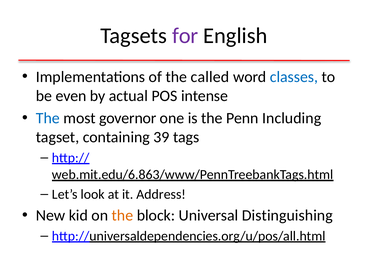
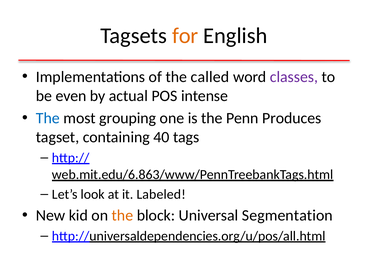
for colour: purple -> orange
classes colour: blue -> purple
governor: governor -> grouping
Including: Including -> Produces
39: 39 -> 40
Address: Address -> Labeled
Distinguishing: Distinguishing -> Segmentation
